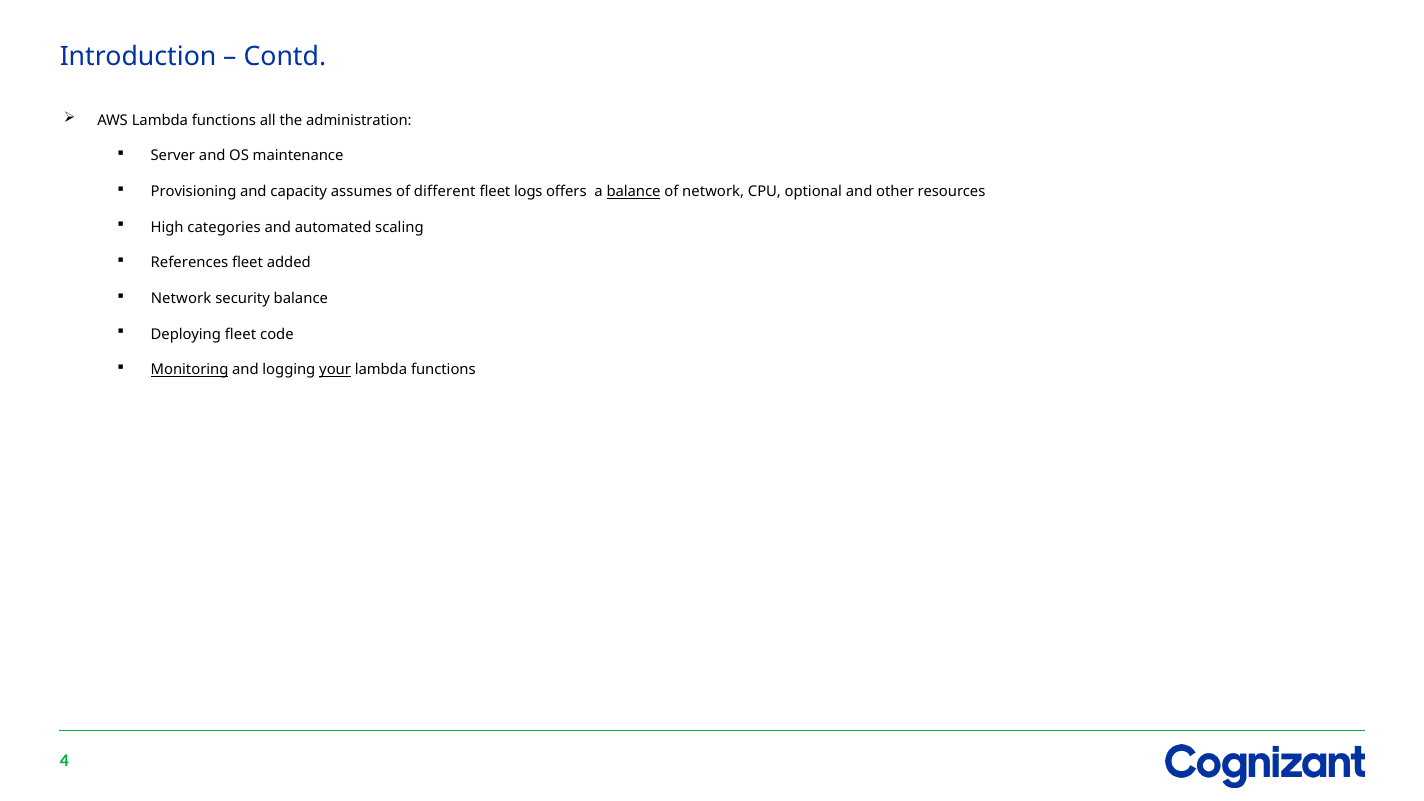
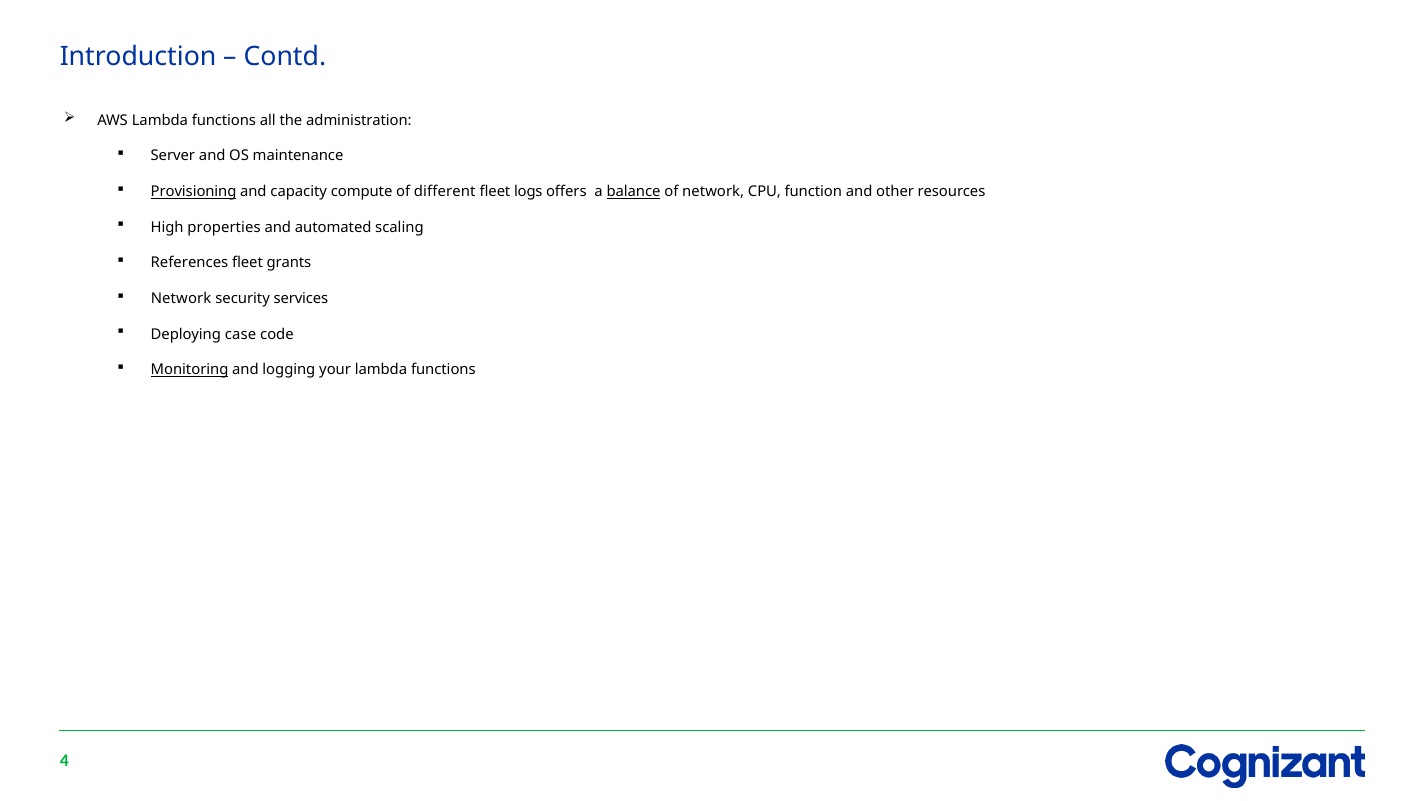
Provisioning underline: none -> present
assumes: assumes -> compute
optional: optional -> function
categories: categories -> properties
added: added -> grants
security balance: balance -> services
Deploying fleet: fleet -> case
your underline: present -> none
